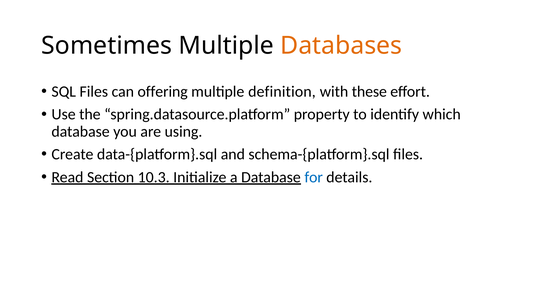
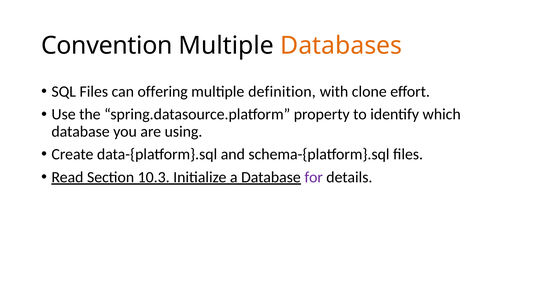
Sometimes: Sometimes -> Convention
these: these -> clone
for colour: blue -> purple
